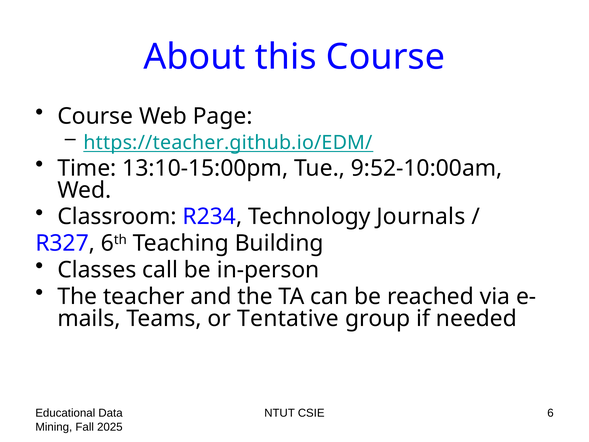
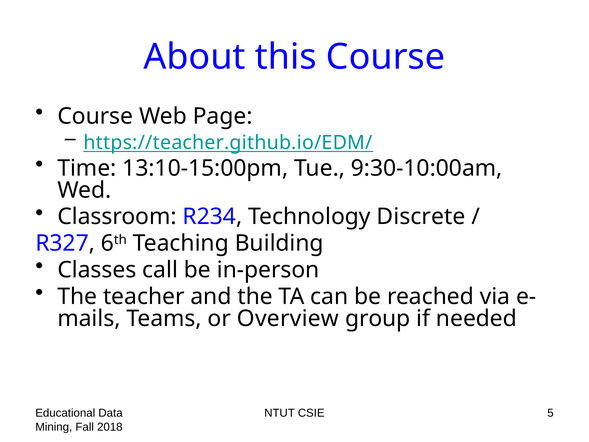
9:52-10:00am: 9:52-10:00am -> 9:30-10:00am
Journals: Journals -> Discrete
Tentative: Tentative -> Overview
6: 6 -> 5
2025: 2025 -> 2018
